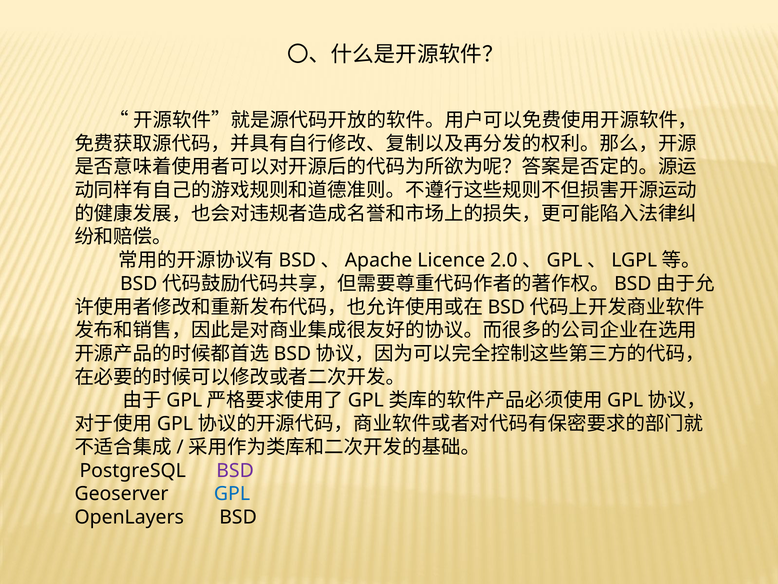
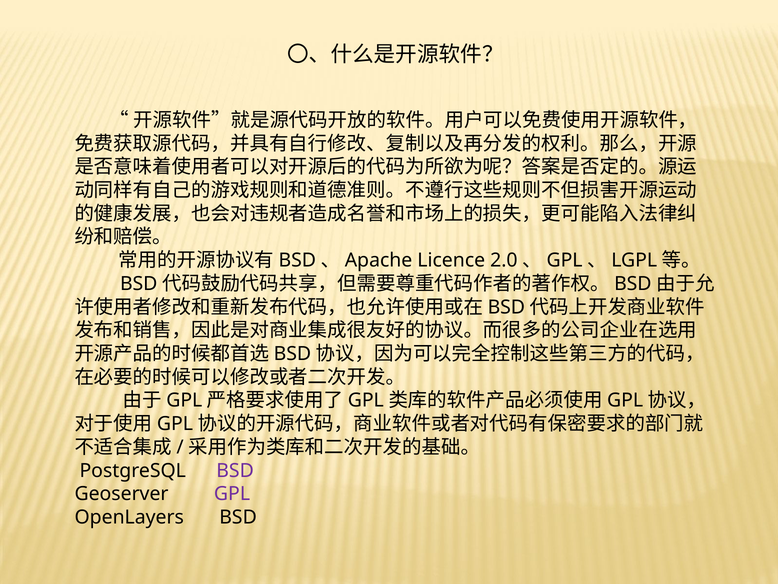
GPL colour: blue -> purple
